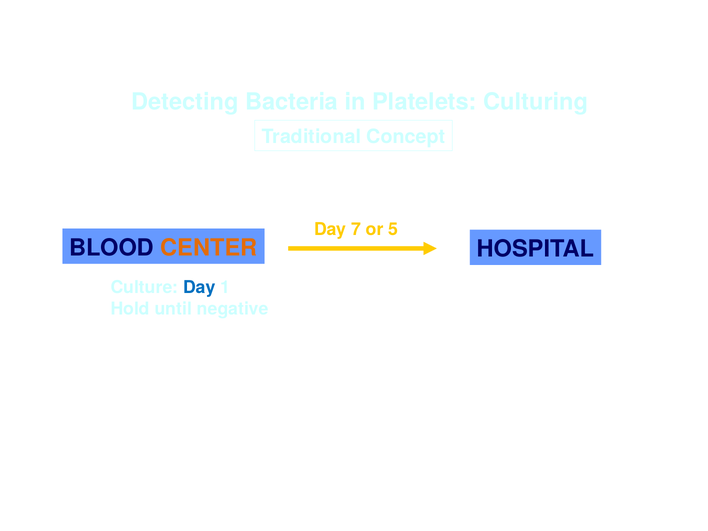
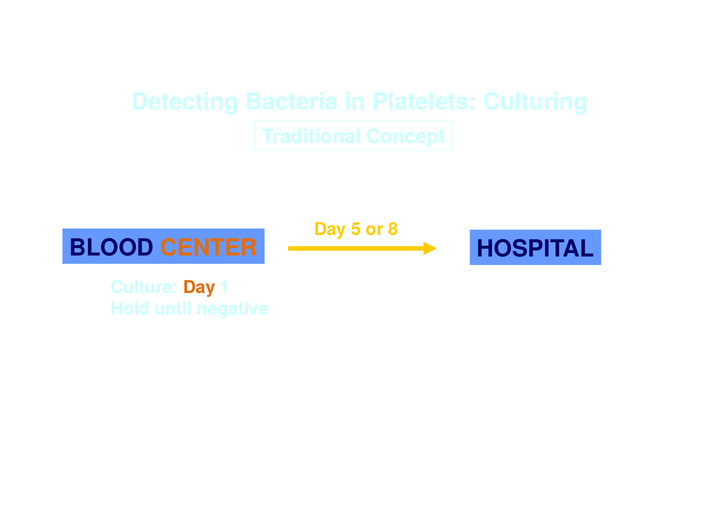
7: 7 -> 5
5: 5 -> 8
Day at (199, 288) colour: blue -> orange
